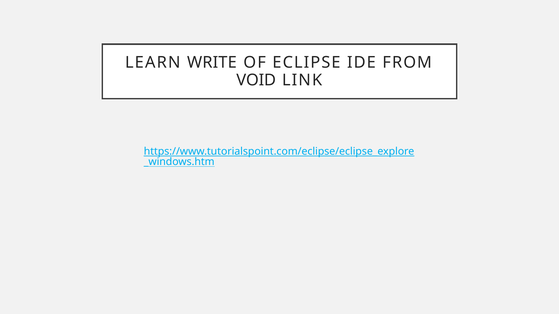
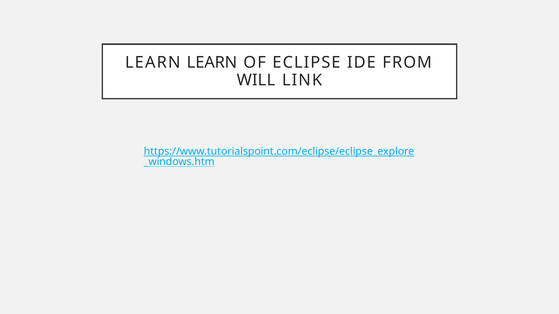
LEARN WRITE: WRITE -> LEARN
VOID: VOID -> WILL
